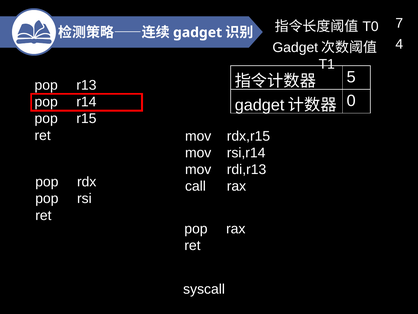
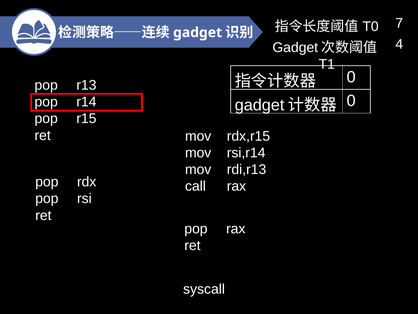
5 at (351, 77): 5 -> 0
